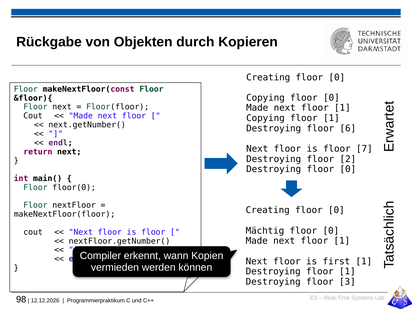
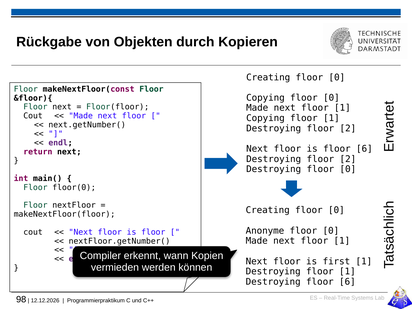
6 at (348, 128): 6 -> 2
is floor 7: 7 -> 6
Mächtig: Mächtig -> Anonyme
Destroying floor 3: 3 -> 6
